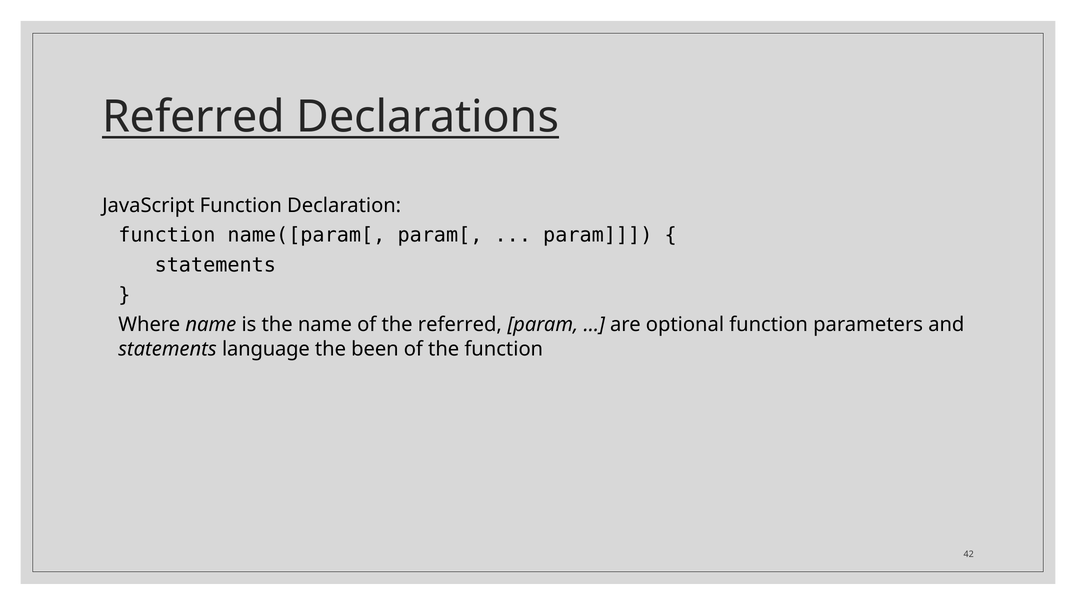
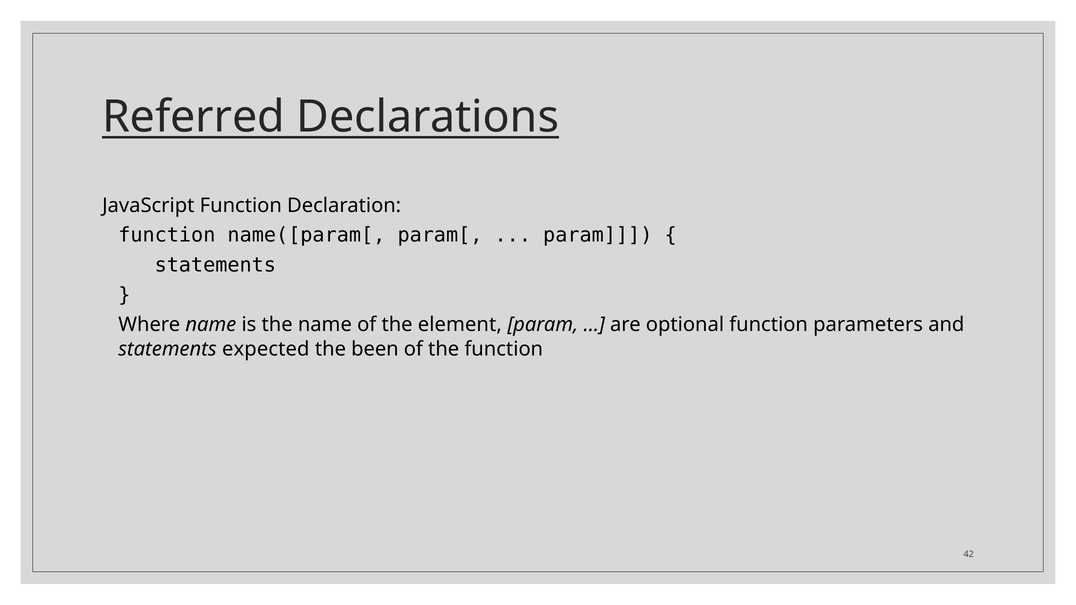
the referred: referred -> element
language: language -> expected
